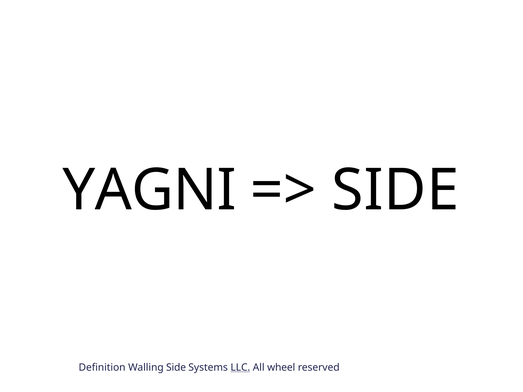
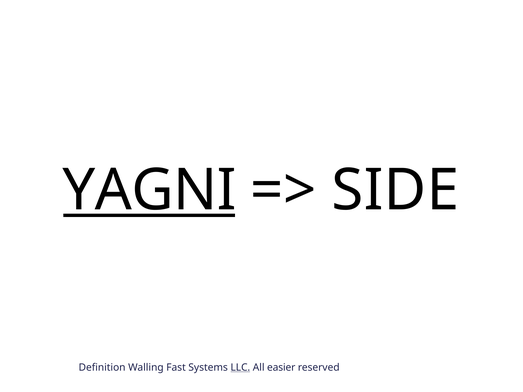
YAGNI underline: none -> present
Walling Side: Side -> Fast
wheel: wheel -> easier
